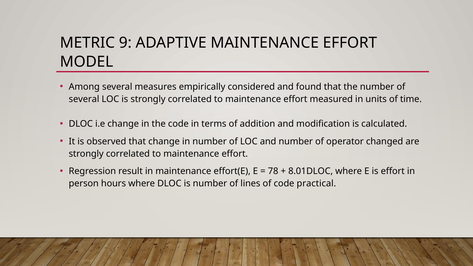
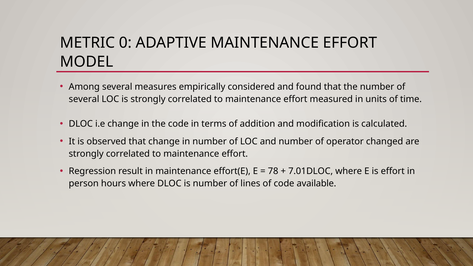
9: 9 -> 0
8.01DLOC: 8.01DLOC -> 7.01DLOC
practical: practical -> available
